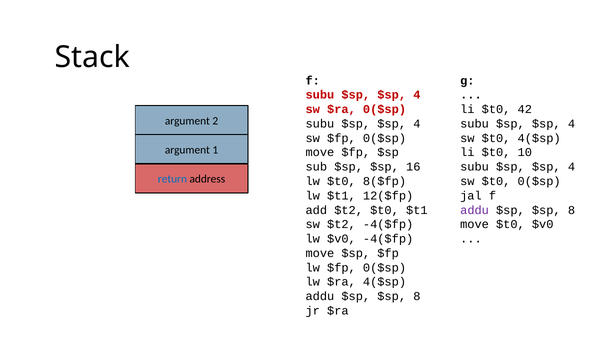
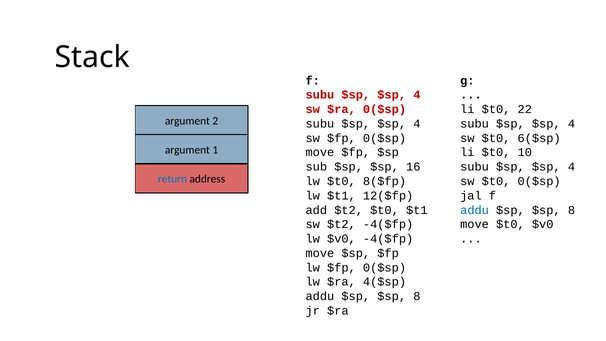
42: 42 -> 22
$t0 4($sp: 4($sp -> 6($sp
addu at (475, 210) colour: purple -> blue
